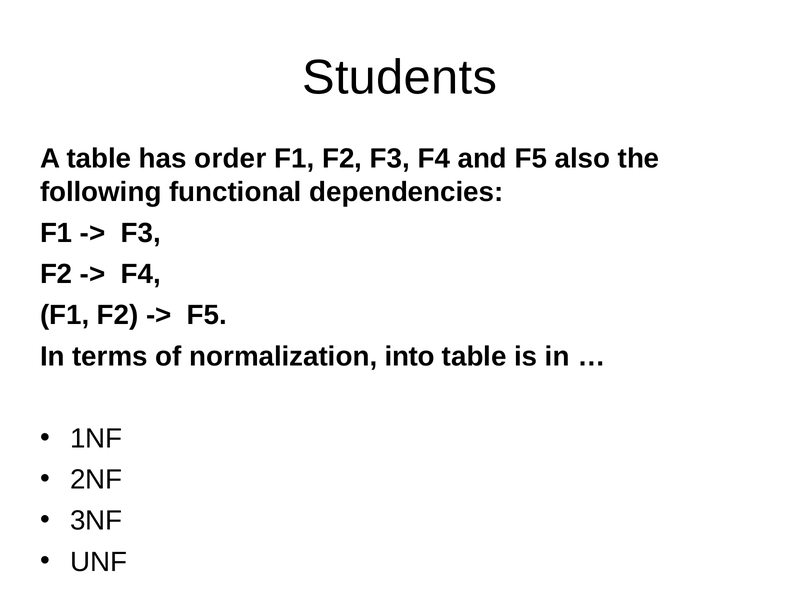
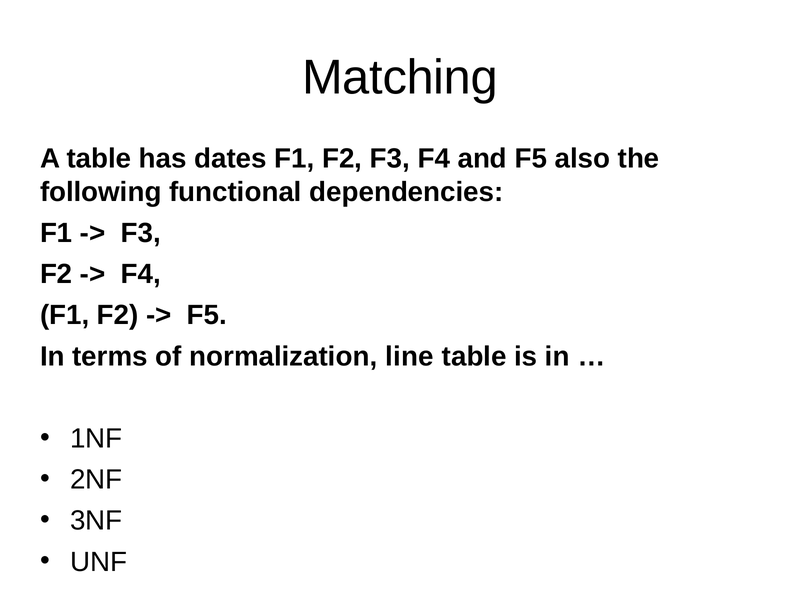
Students: Students -> Matching
order: order -> dates
into: into -> line
